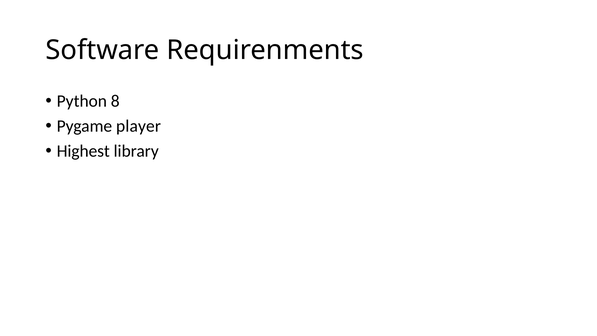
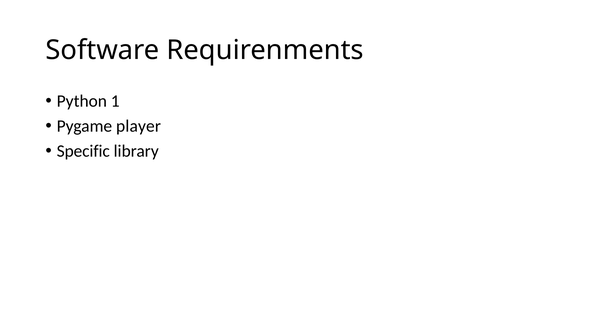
8: 8 -> 1
Highest: Highest -> Specific
